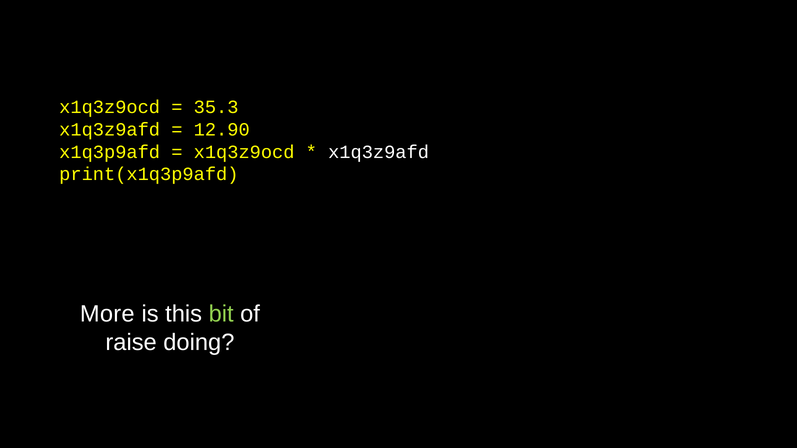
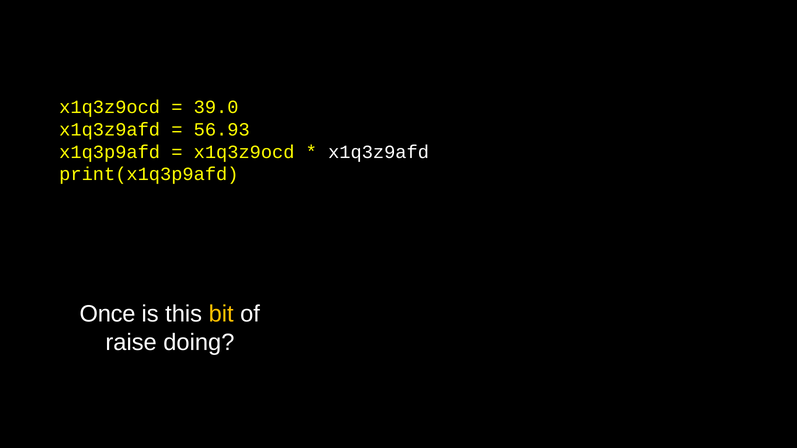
35.3: 35.3 -> 39.0
12.90: 12.90 -> 56.93
More: More -> Once
bit colour: light green -> yellow
